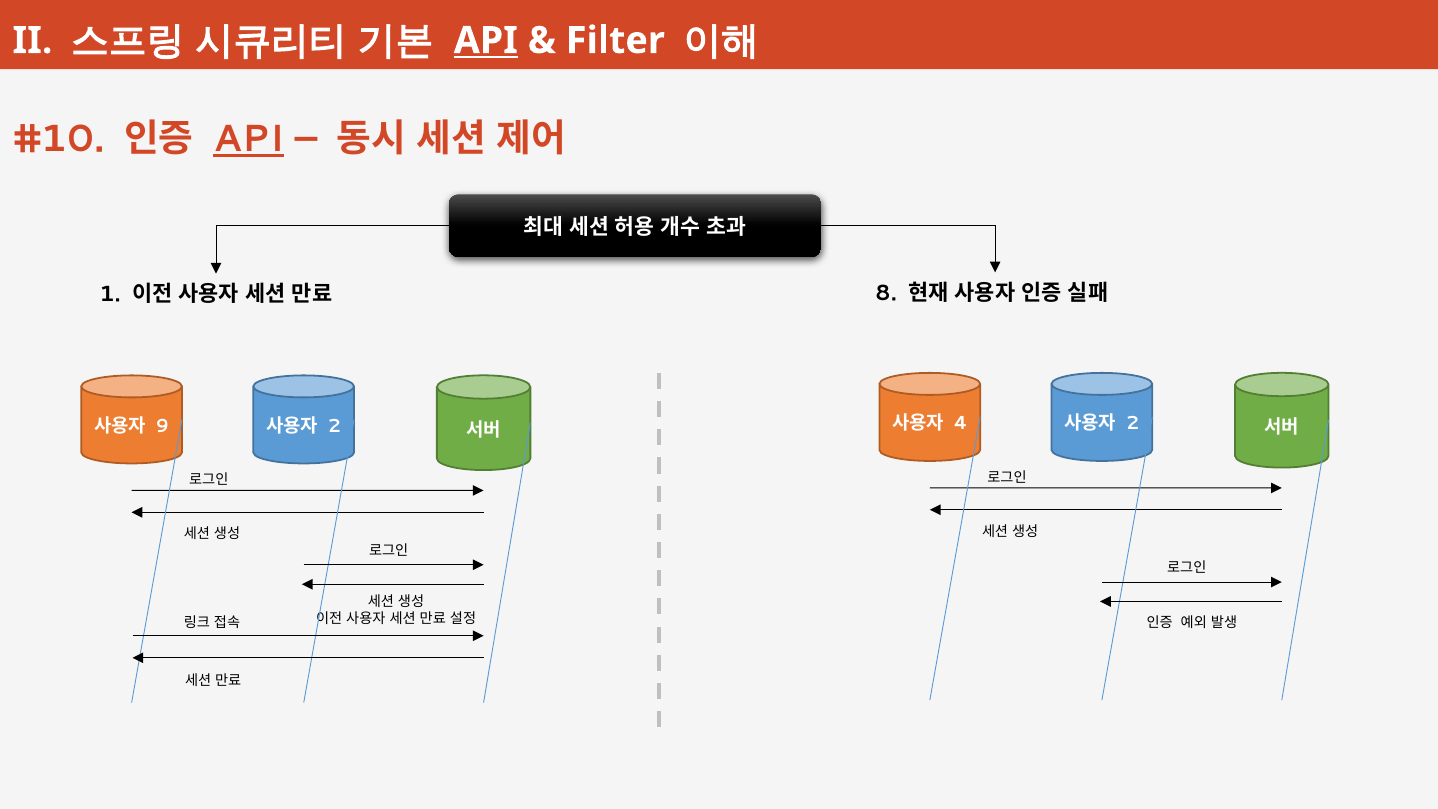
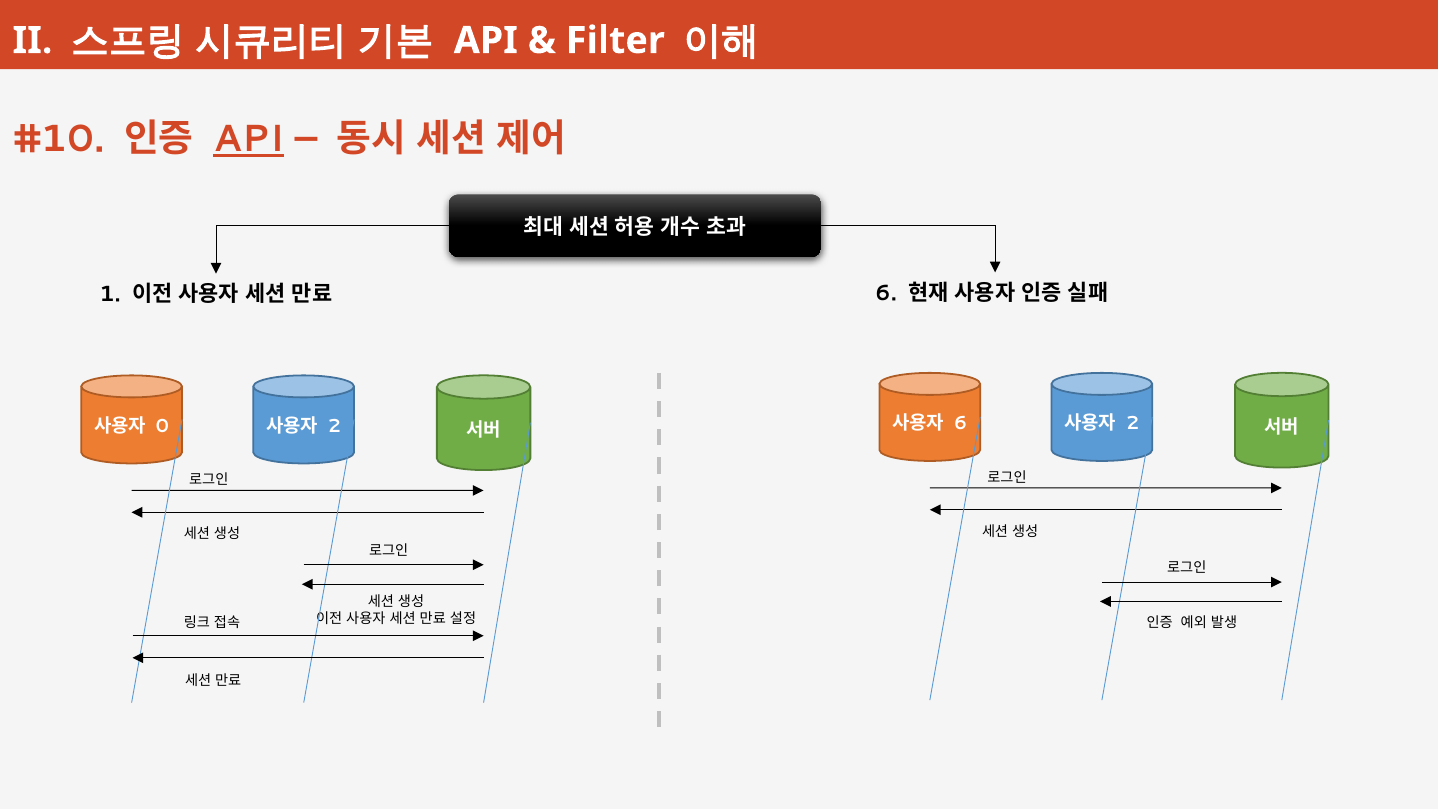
API at (486, 41) underline: present -> none
8 at (886, 293): 8 -> 6
4 at (961, 424): 4 -> 6
9: 9 -> 0
